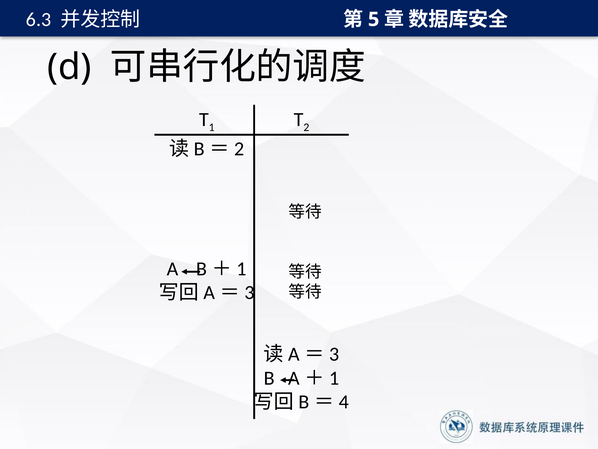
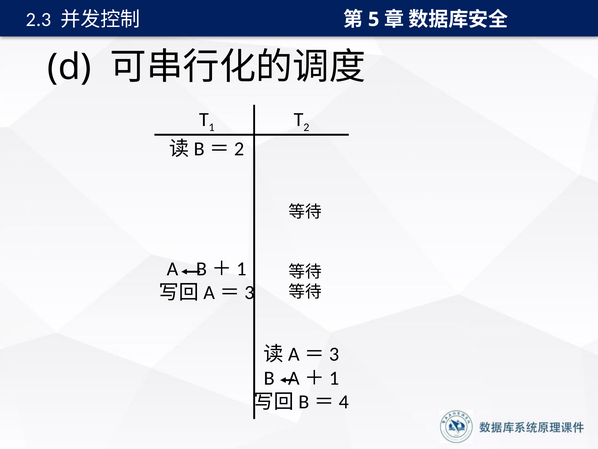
6.3: 6.3 -> 2.3
